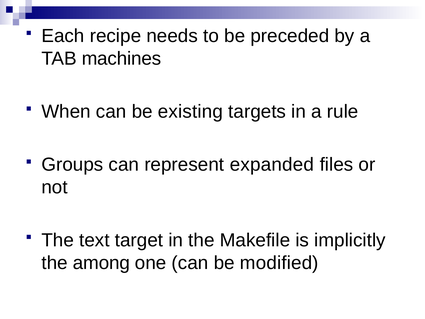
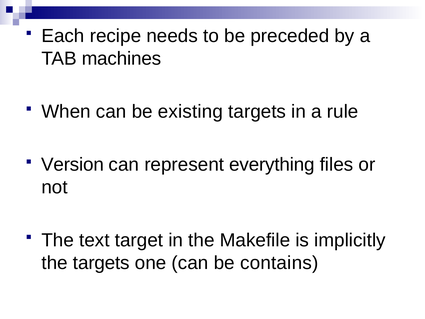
Groups: Groups -> Version
expanded: expanded -> everything
the among: among -> targets
modified: modified -> contains
